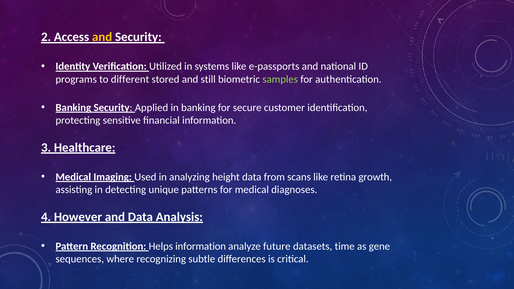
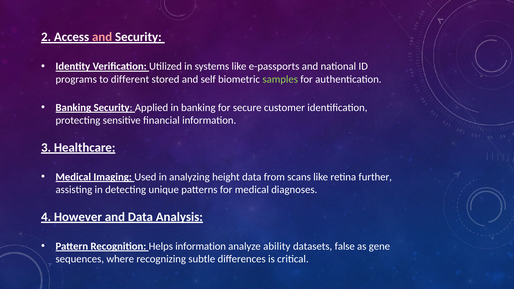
and at (102, 37) colour: yellow -> pink
still: still -> self
growth: growth -> further
future: future -> ability
time: time -> false
